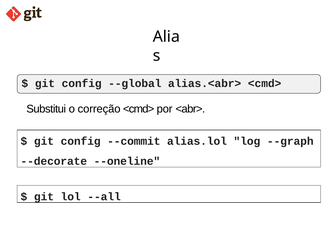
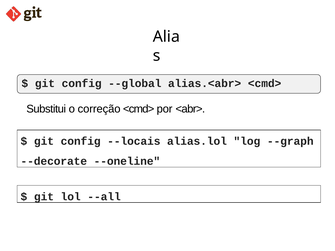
--commit: --commit -> --locais
